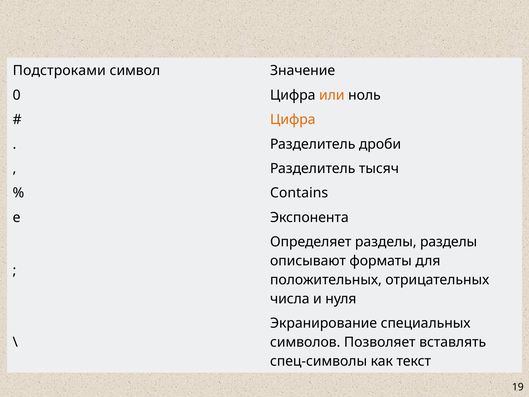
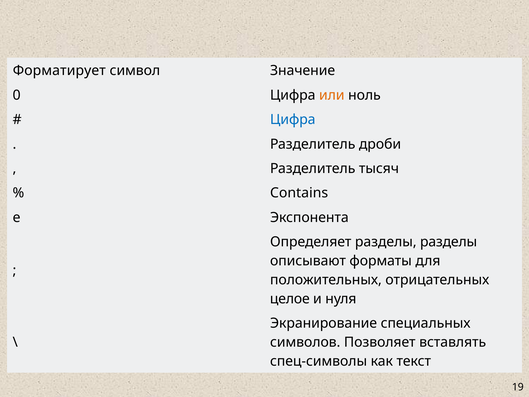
Подстроками: Подстроками -> Форматирует
Цифра at (293, 120) colour: orange -> blue
числа: числа -> целое
